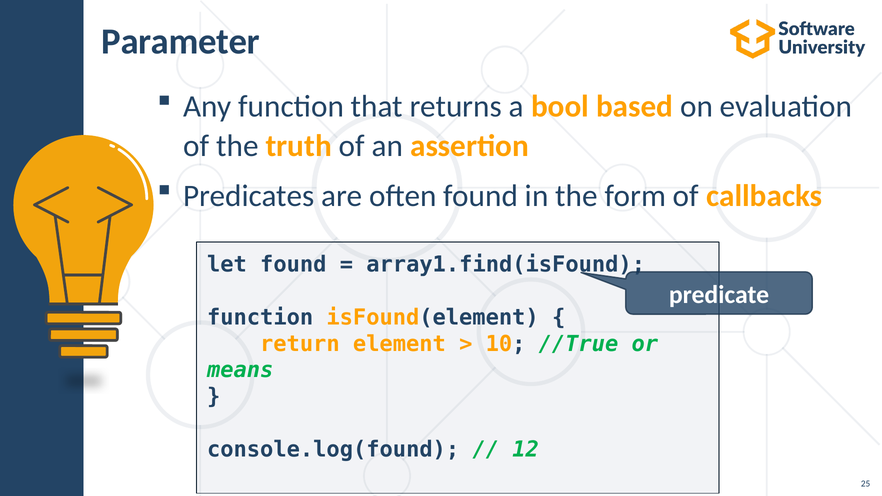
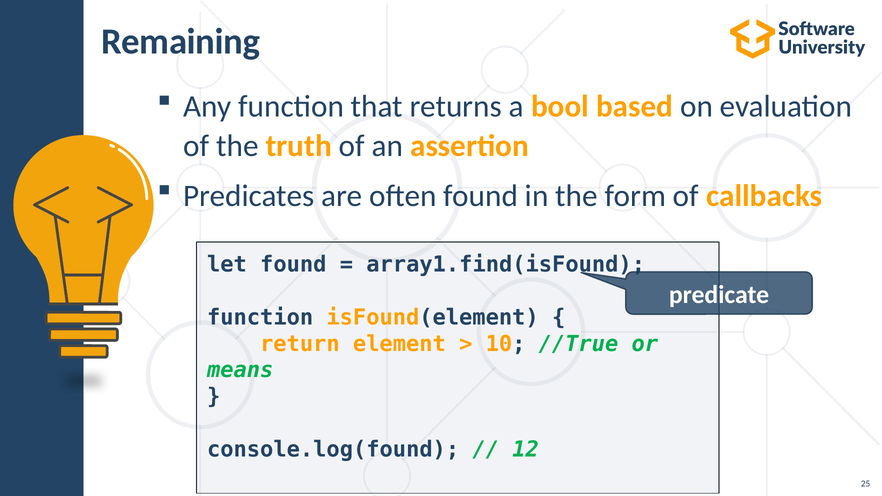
Parameter: Parameter -> Remaining
